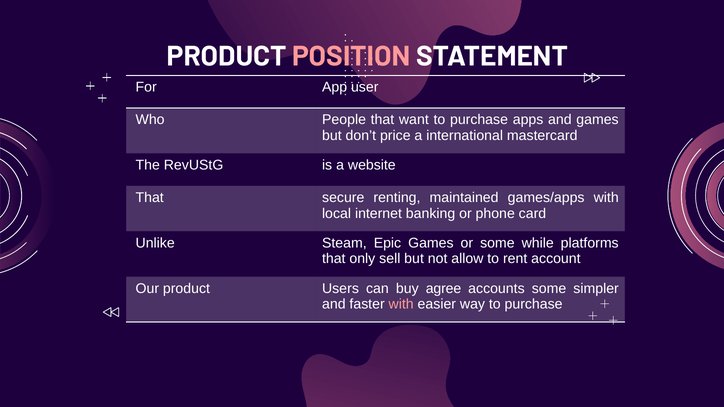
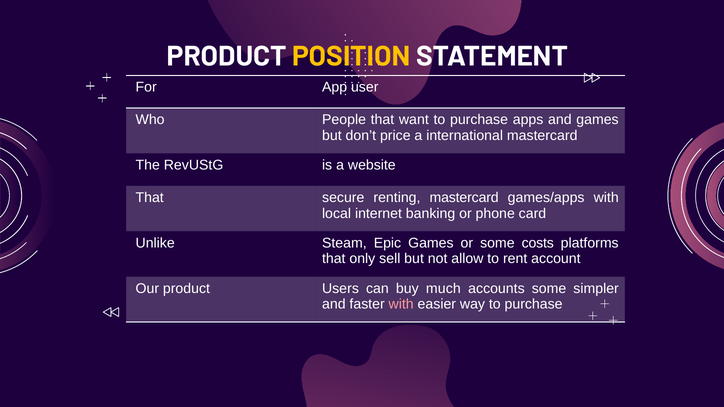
POSITION colour: pink -> yellow
renting maintained: maintained -> mastercard
while: while -> costs
agree: agree -> much
